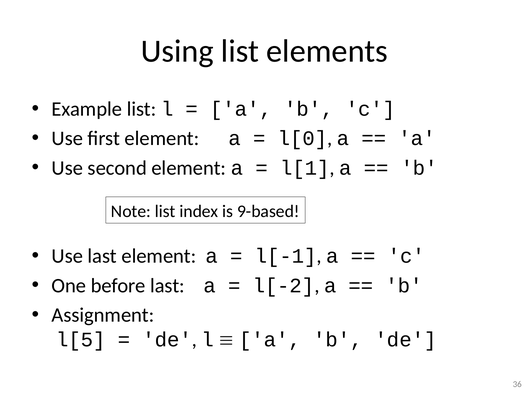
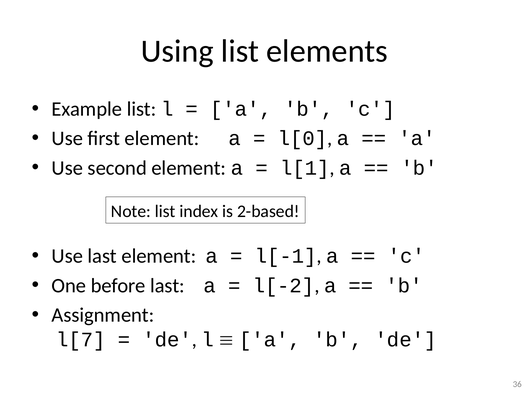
9-based: 9-based -> 2-based
l[5: l[5 -> l[7
